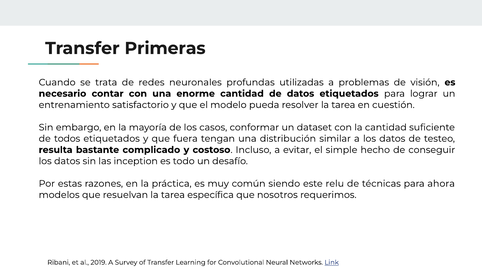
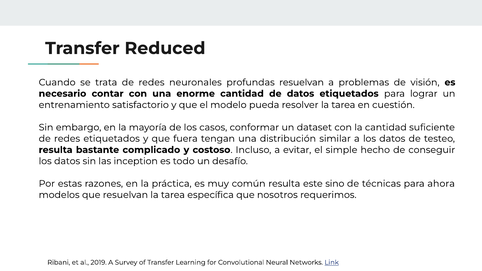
Primeras: Primeras -> Reduced
profundas utilizadas: utilizadas -> resuelvan
todos at (67, 139): todos -> redes
común siendo: siendo -> resulta
relu: relu -> sino
